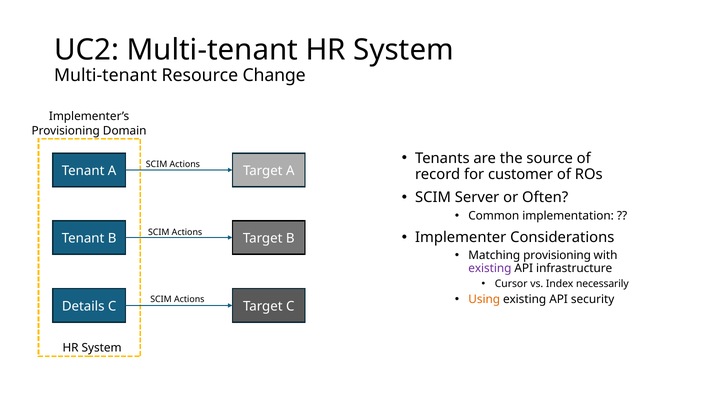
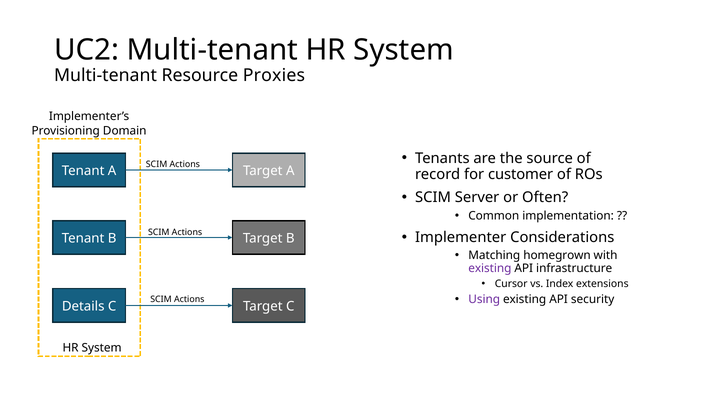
Change: Change -> Proxies
Matching provisioning: provisioning -> homegrown
necessarily: necessarily -> extensions
Using colour: orange -> purple
